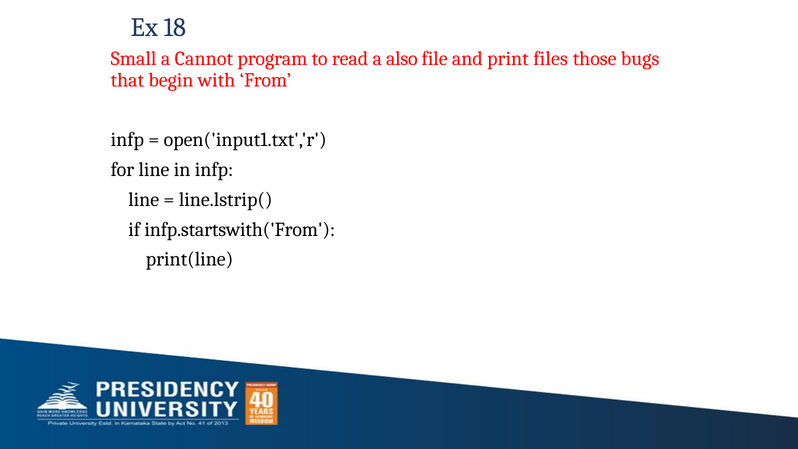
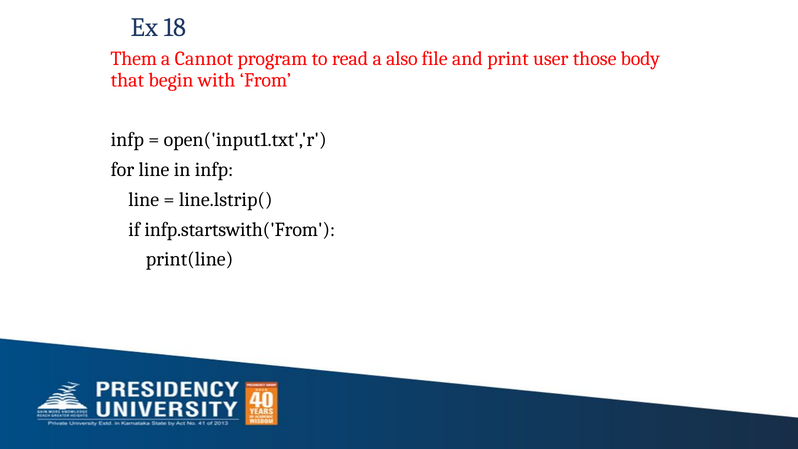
Small: Small -> Them
files: files -> user
bugs: bugs -> body
